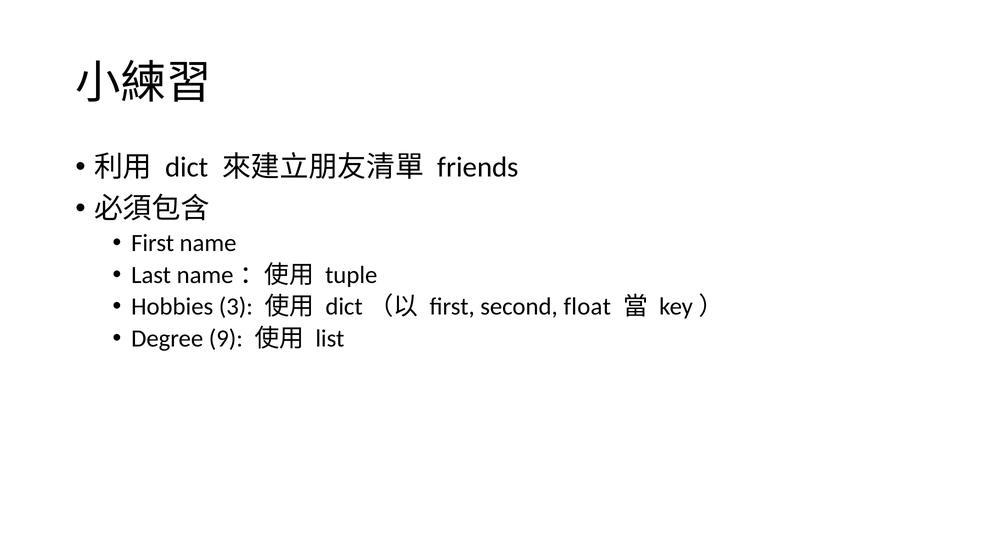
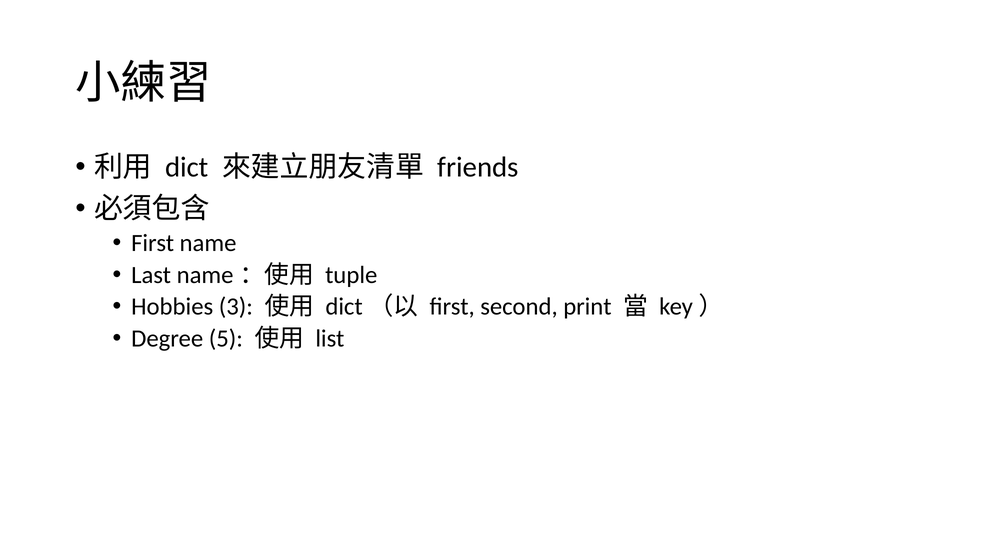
float: float -> print
9: 9 -> 5
